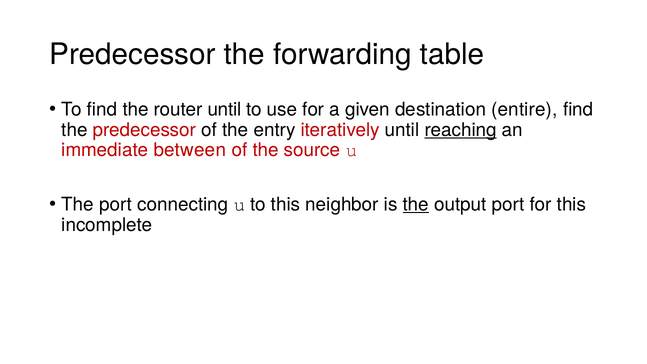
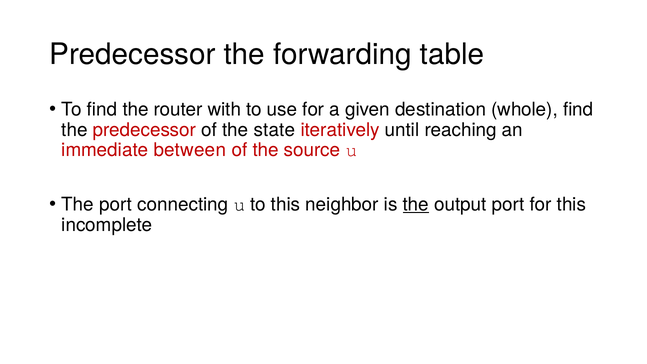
router until: until -> with
entire: entire -> whole
entry: entry -> state
reaching underline: present -> none
